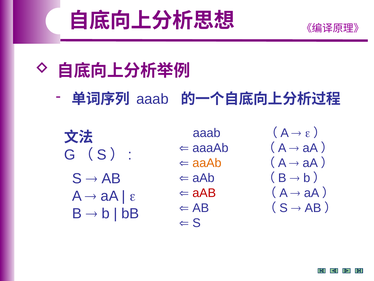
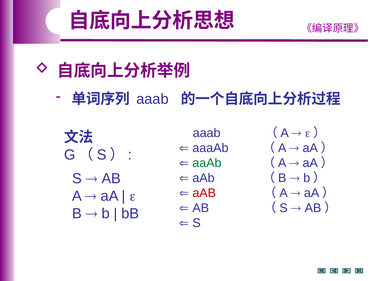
aaAb at (207, 163) colour: orange -> green
